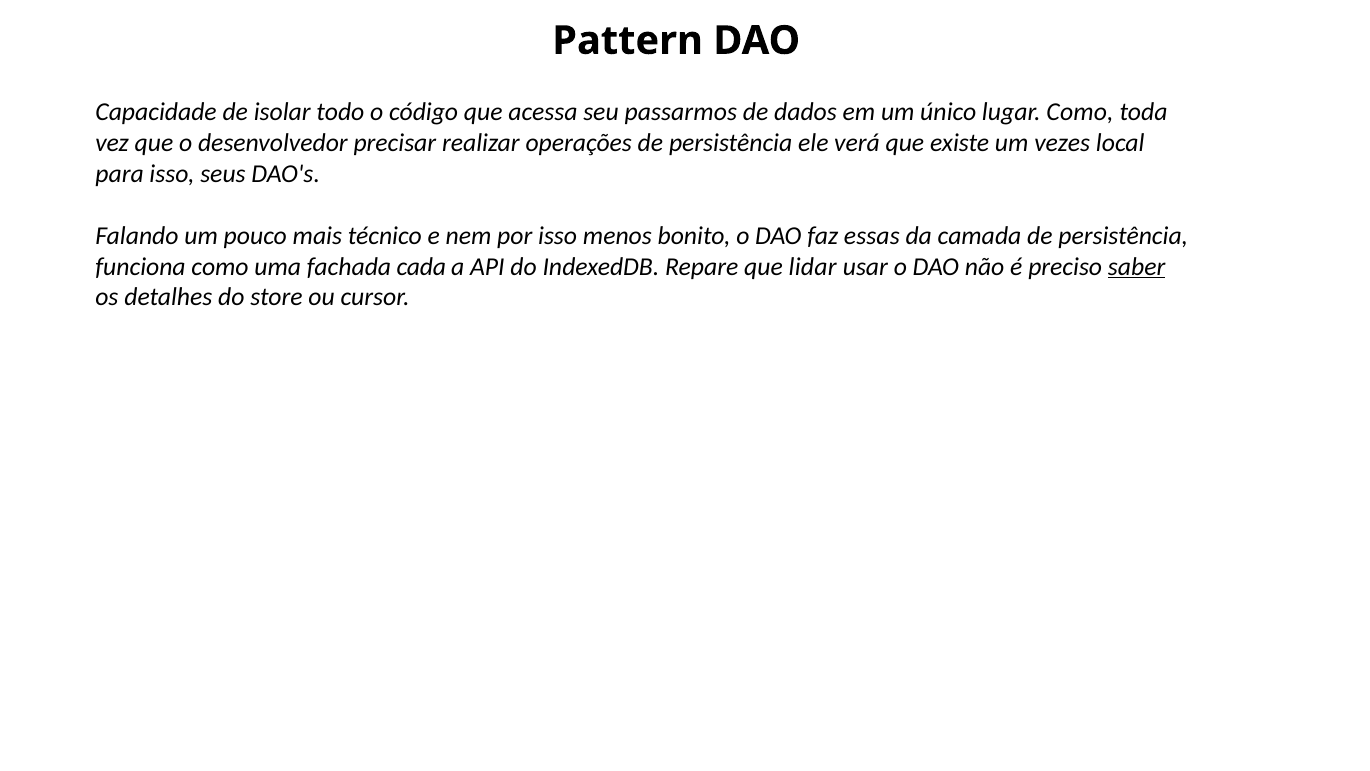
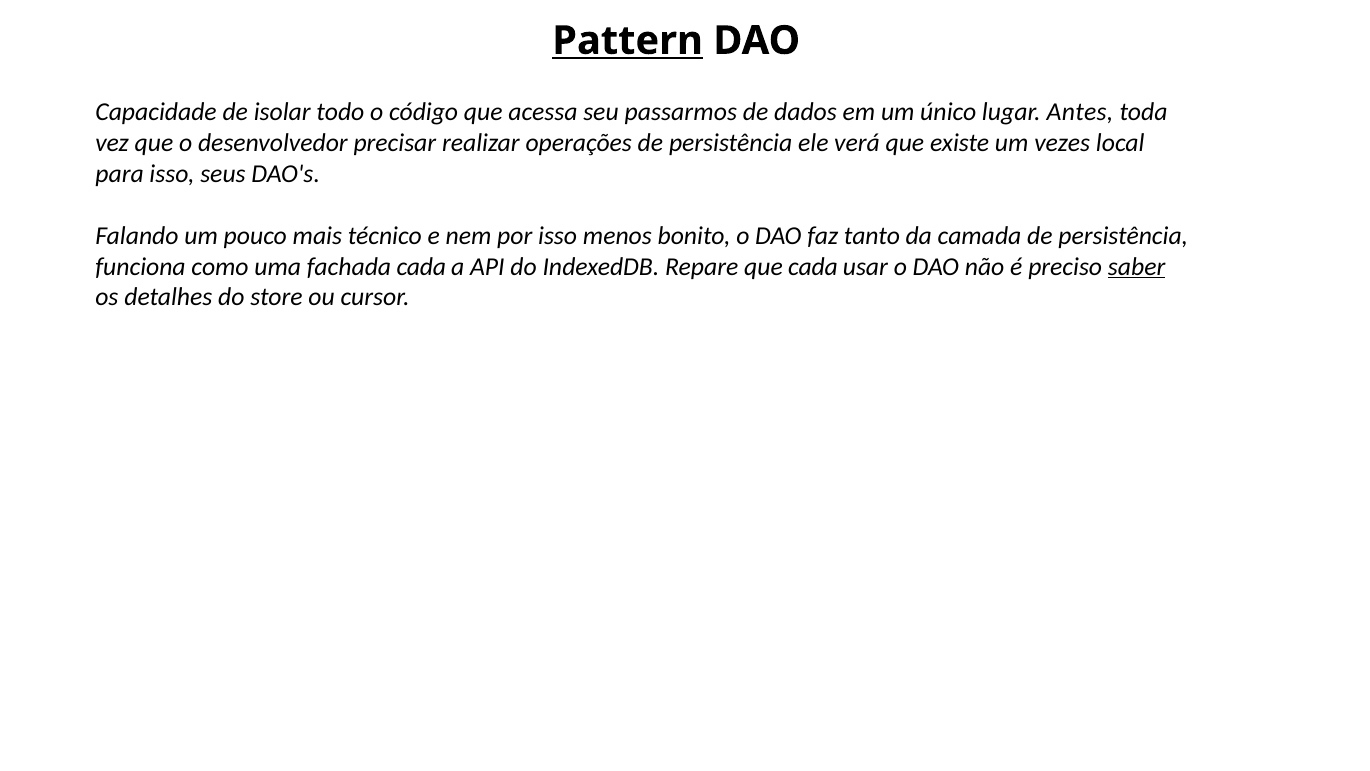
Pattern underline: none -> present
lugar Como: Como -> Antes
essas: essas -> tanto
que lidar: lidar -> cada
